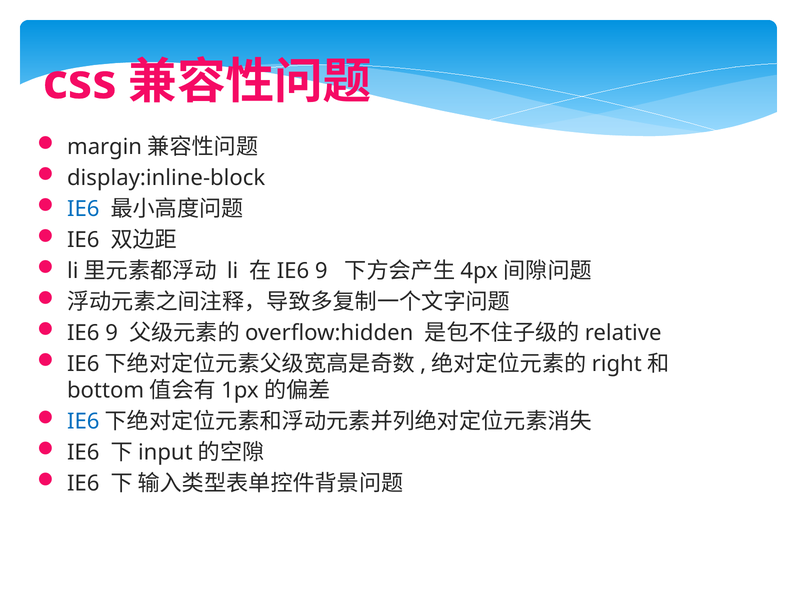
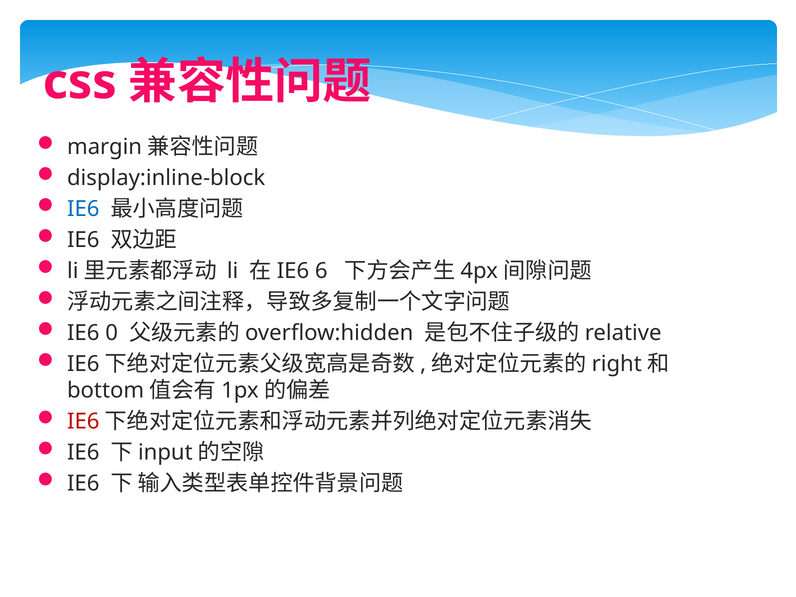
9 at (321, 271): 9 -> 6
9 at (112, 333): 9 -> 0
IE6 at (83, 421) colour: blue -> red
